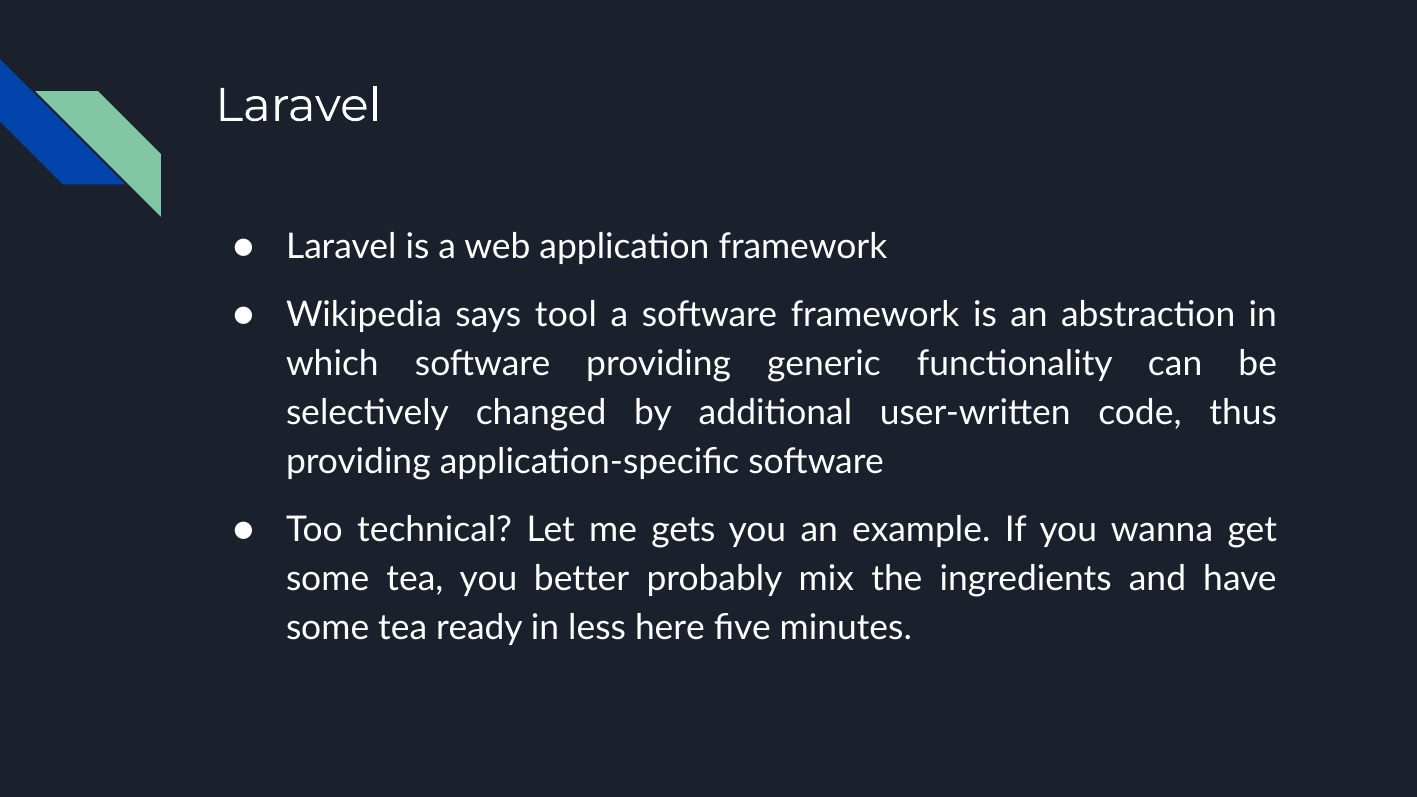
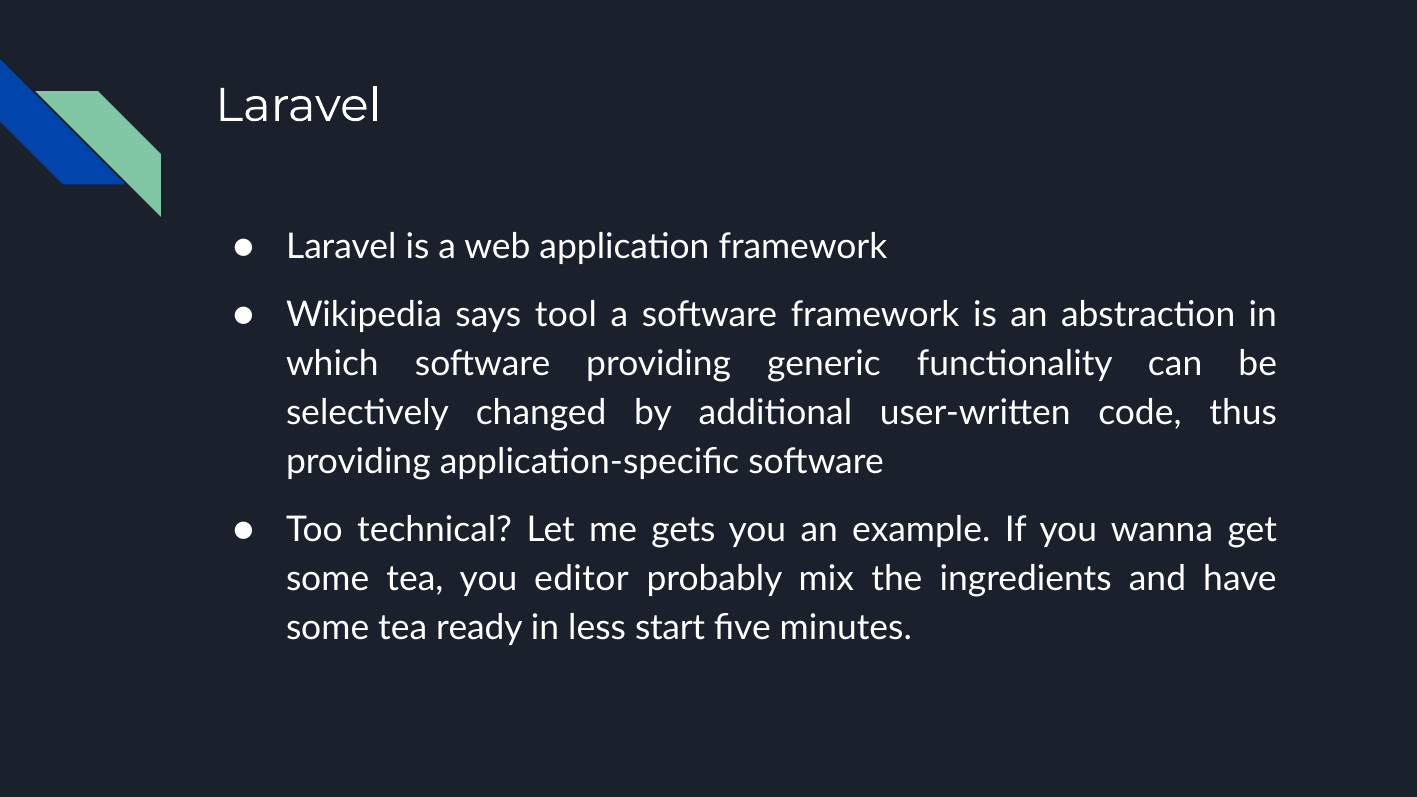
better: better -> editor
here: here -> start
